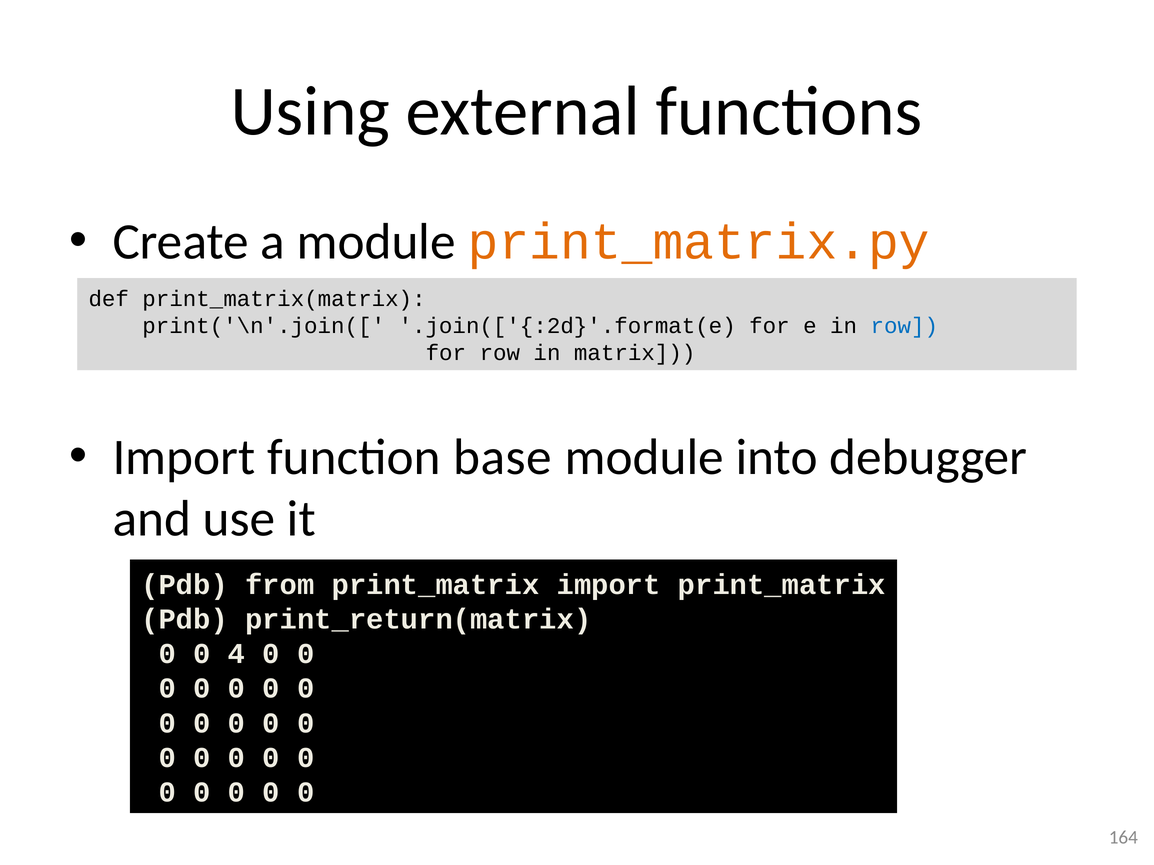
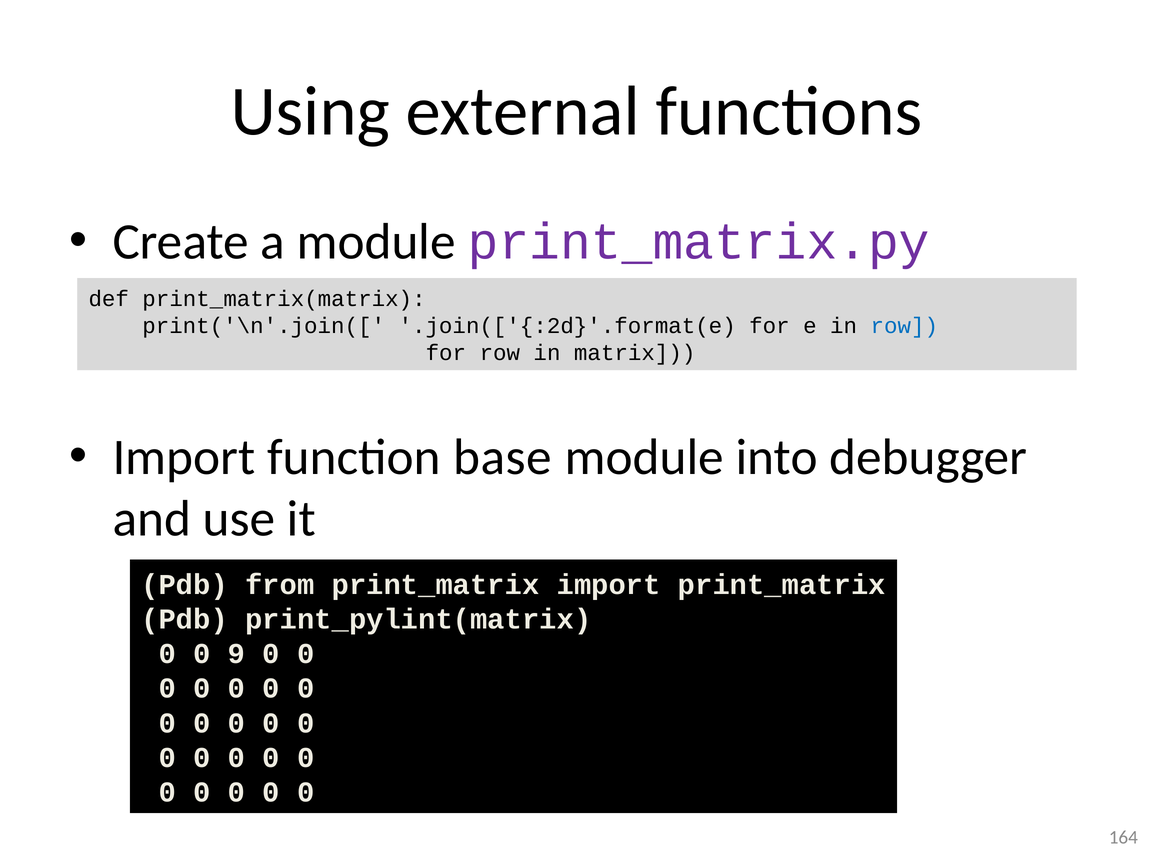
print_matrix.py colour: orange -> purple
print_return(matrix: print_return(matrix -> print_pylint(matrix
4: 4 -> 9
